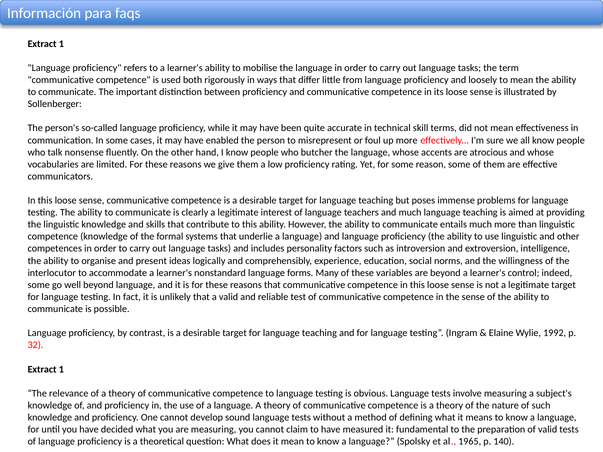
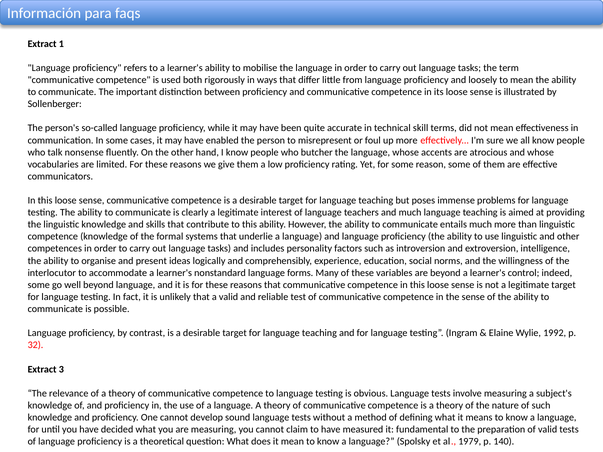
1 at (61, 369): 1 -> 3
1965: 1965 -> 1979
